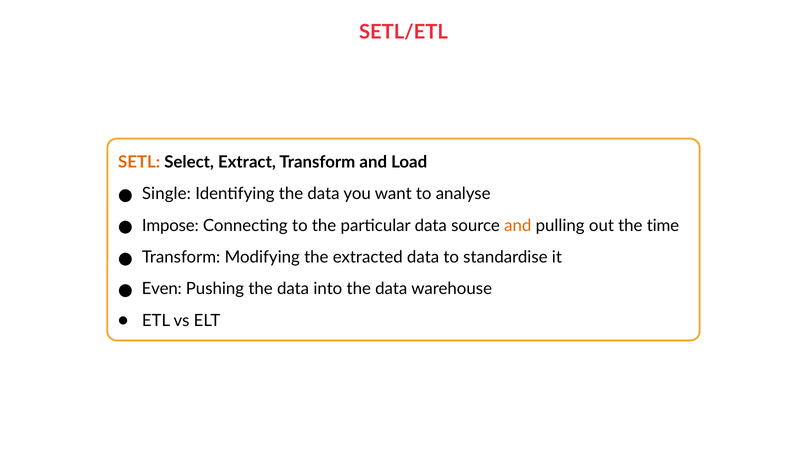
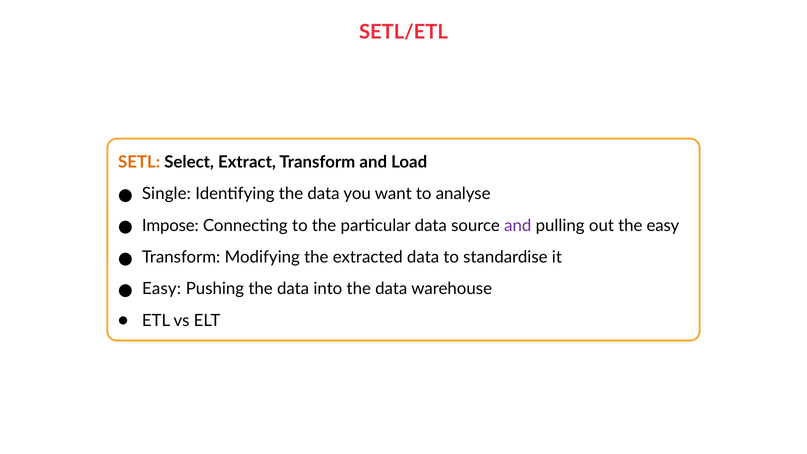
and at (518, 225) colour: orange -> purple
the time: time -> easy
Even at (162, 289): Even -> Easy
